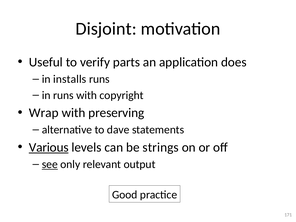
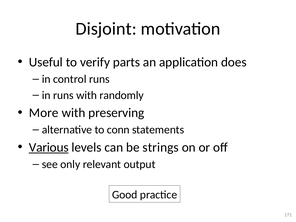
installs: installs -> control
copyright: copyright -> randomly
Wrap: Wrap -> More
dave: dave -> conn
see underline: present -> none
